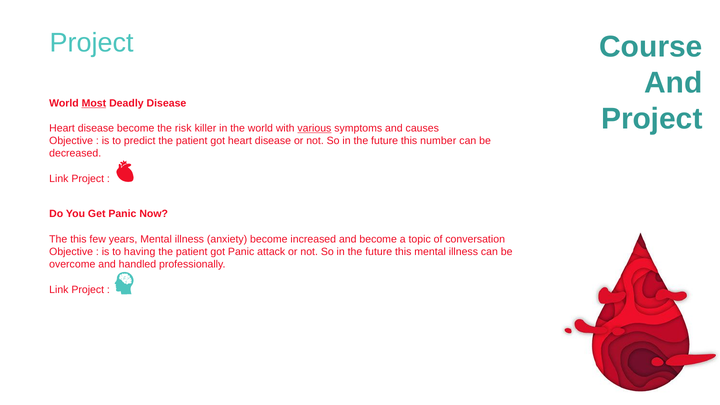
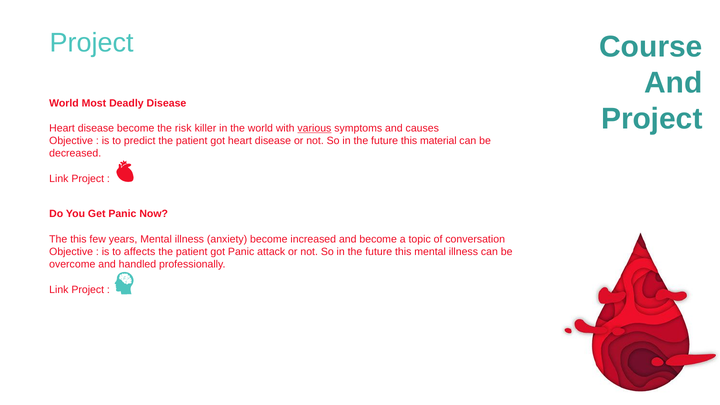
Most underline: present -> none
number: number -> material
having: having -> affects
